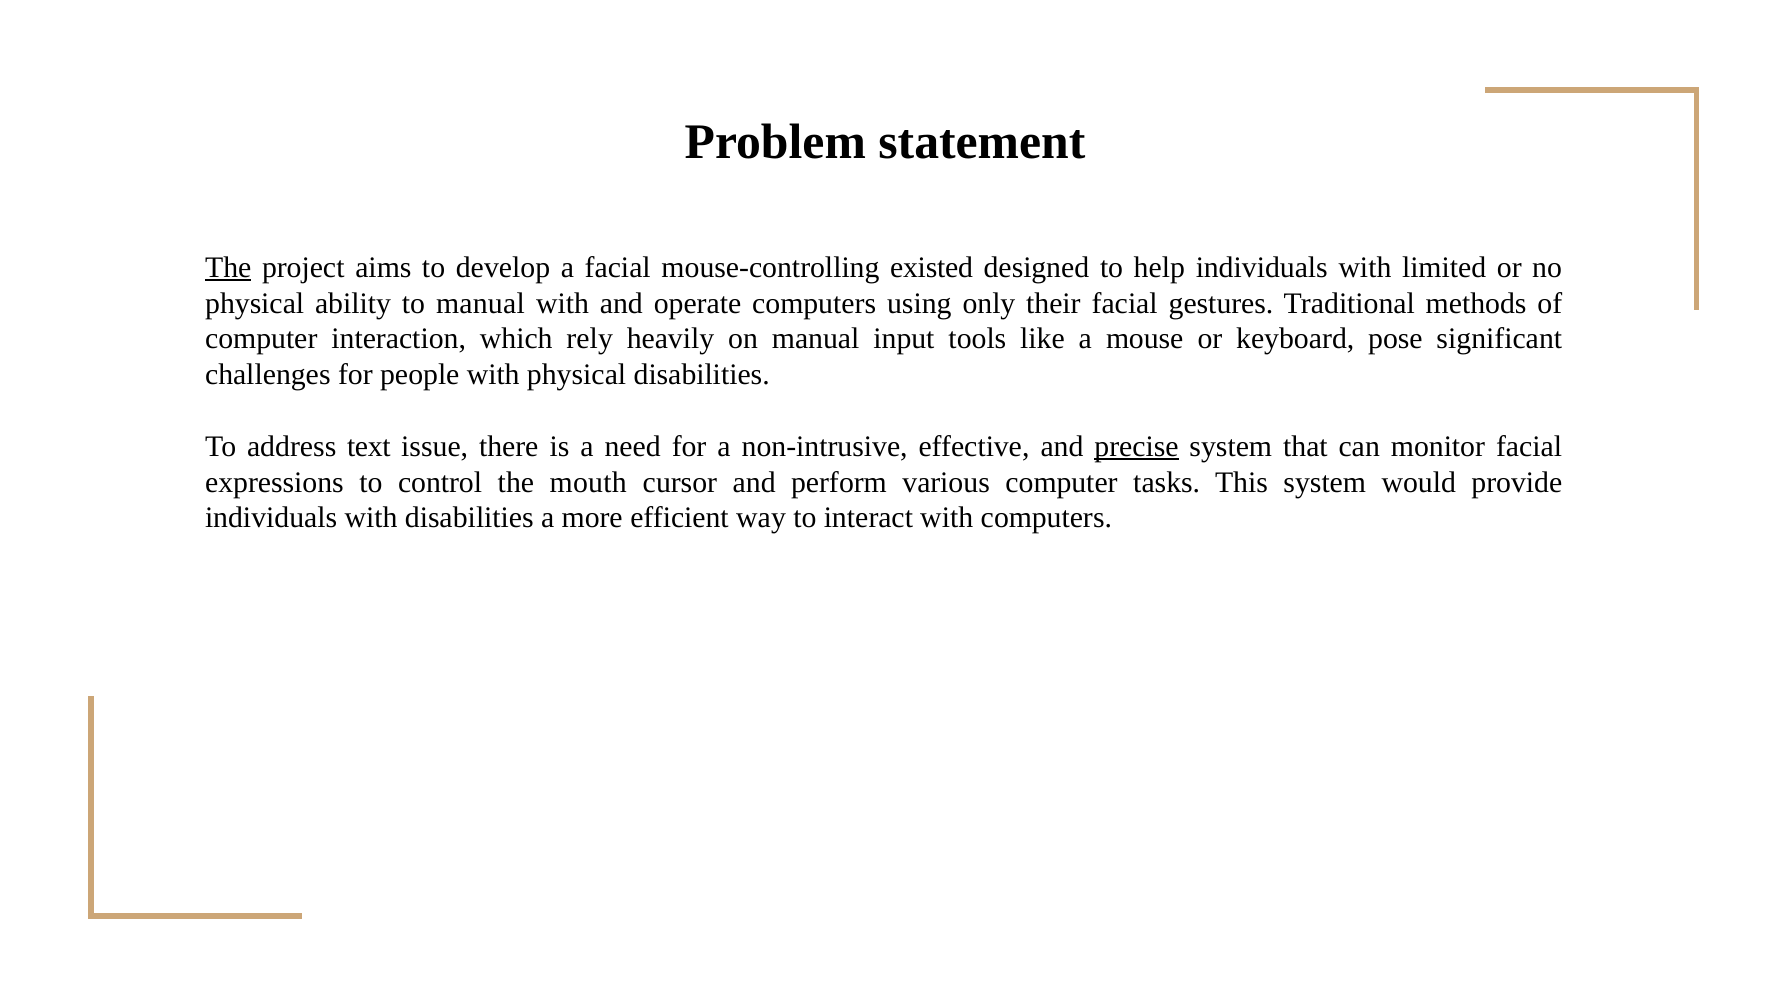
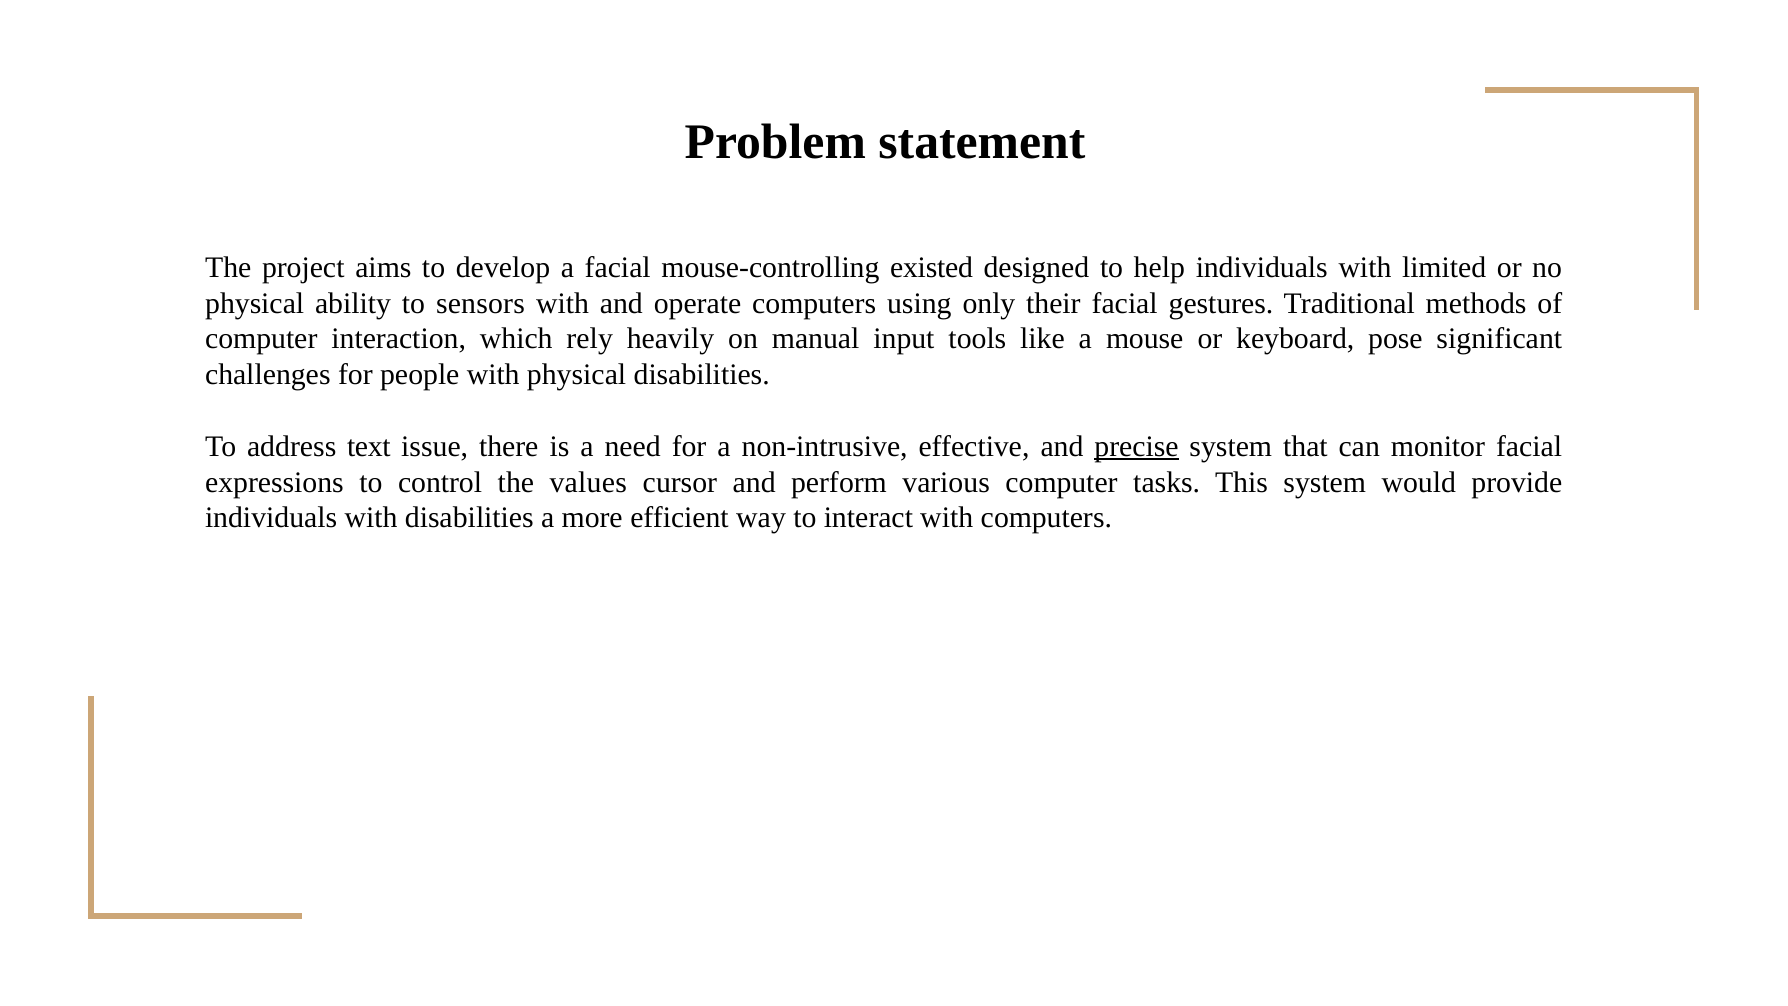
The at (228, 268) underline: present -> none
to manual: manual -> sensors
mouth: mouth -> values
